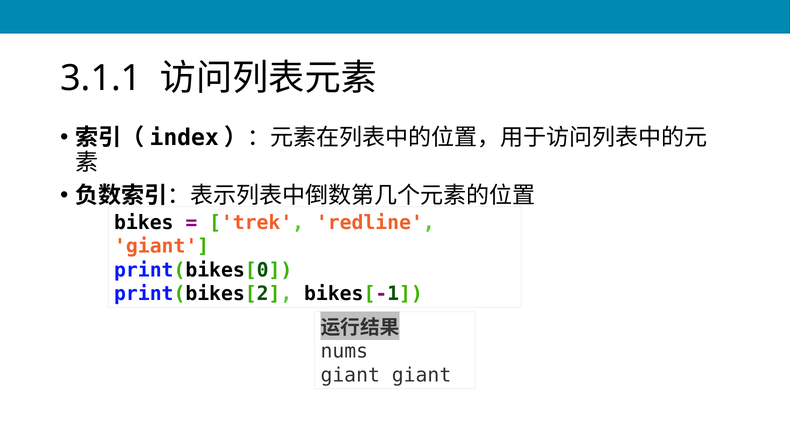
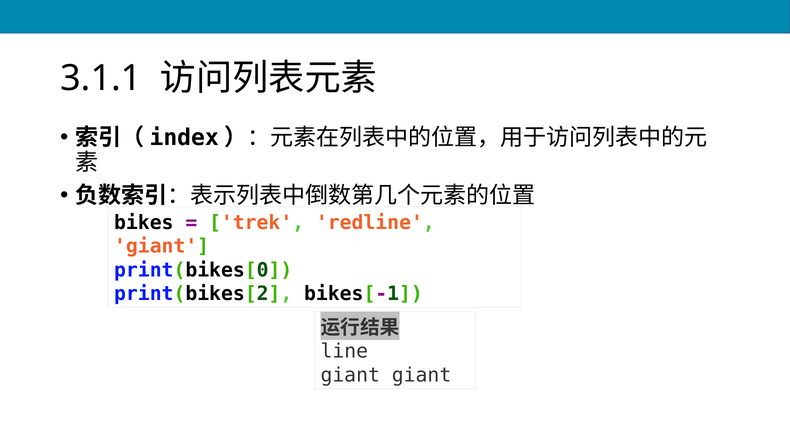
nums: nums -> line
